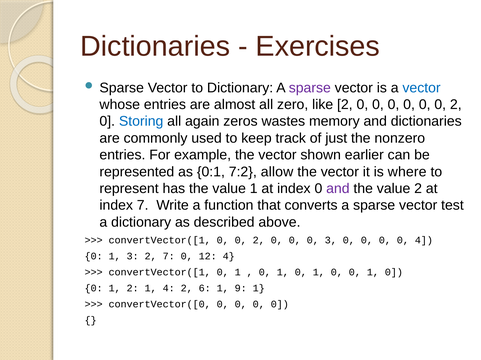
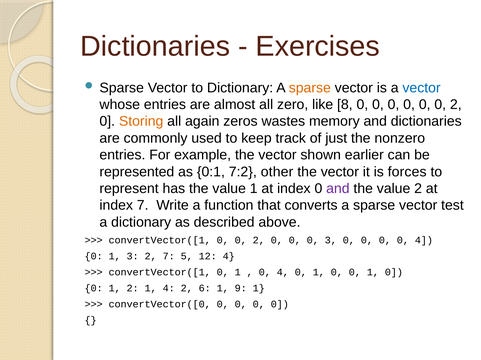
sparse at (310, 88) colour: purple -> orange
like 2: 2 -> 8
Storing colour: blue -> orange
allow: allow -> other
where: where -> forces
7 0: 0 -> 5
1 at (283, 273): 1 -> 4
